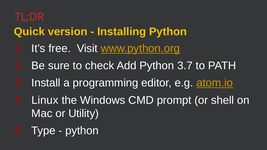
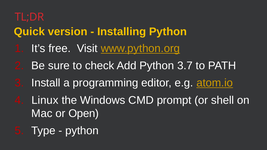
Utility: Utility -> Open
